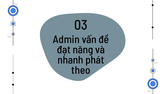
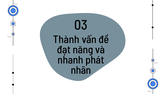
Admin: Admin -> Thành
theo: theo -> nhãn
